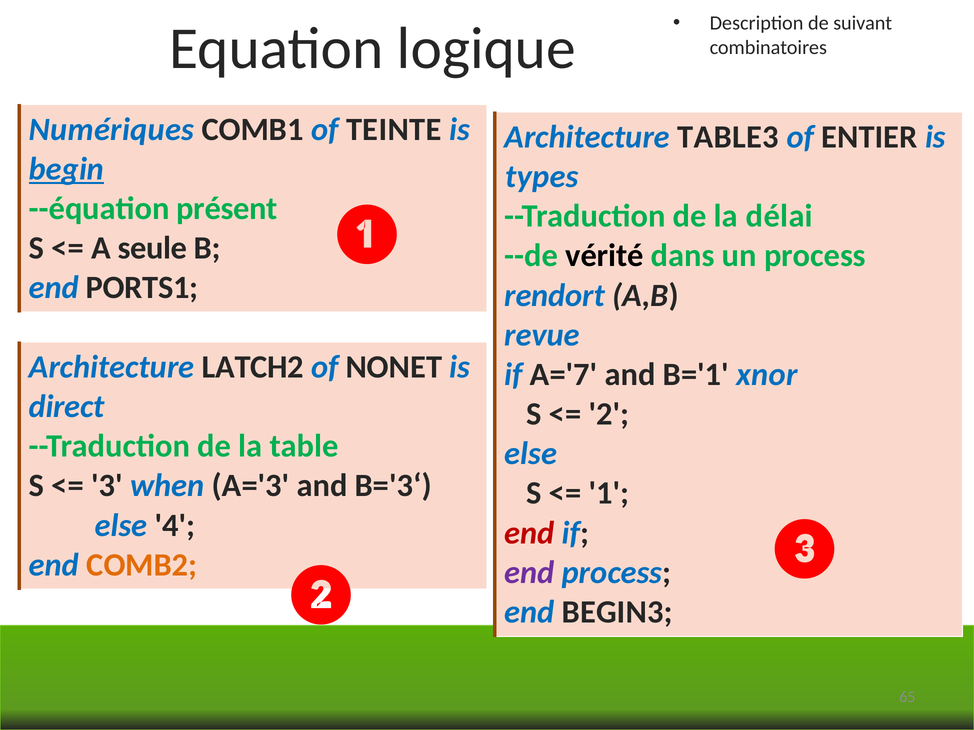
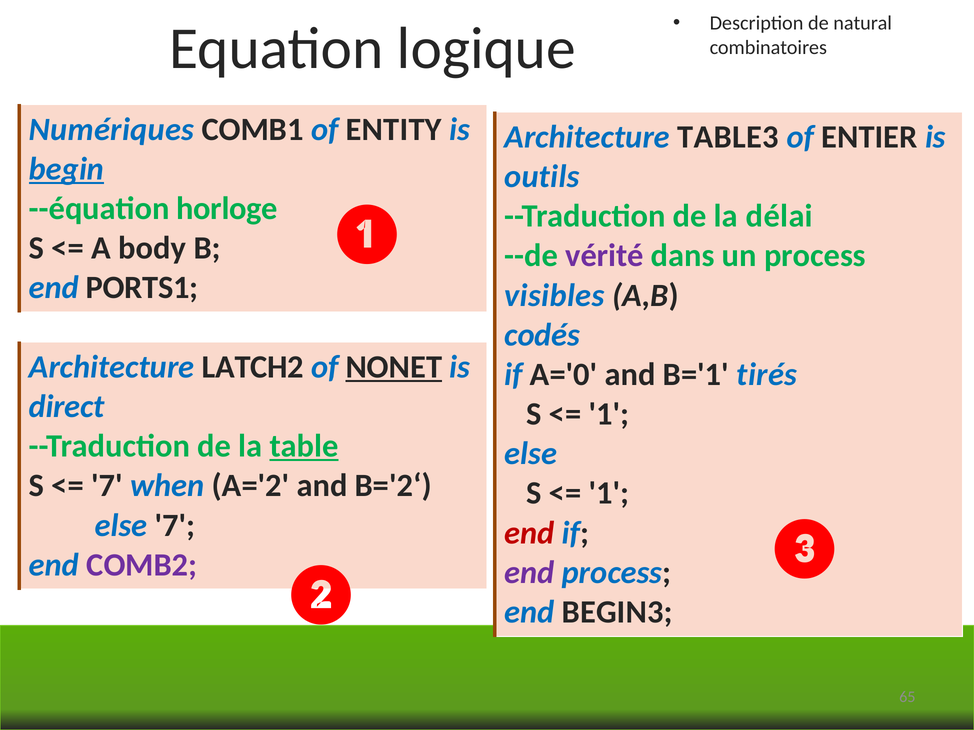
suivant: suivant -> natural
TEINTE: TEINTE -> ENTITY
types: types -> outils
présent: présent -> horloge
seule: seule -> body
vérité colour: black -> purple
rendort: rendort -> visibles
revue: revue -> codés
NONET underline: none -> present
A='7: A='7 -> A='0
xnor: xnor -> tirés
2 at (609, 414): 2 -> 1
table underline: none -> present
3 at (107, 486): 3 -> 7
A='3: A='3 -> A='2
B='3‘: B='3‘ -> B='2‘
else 4: 4 -> 7
COMB2 colour: orange -> purple
